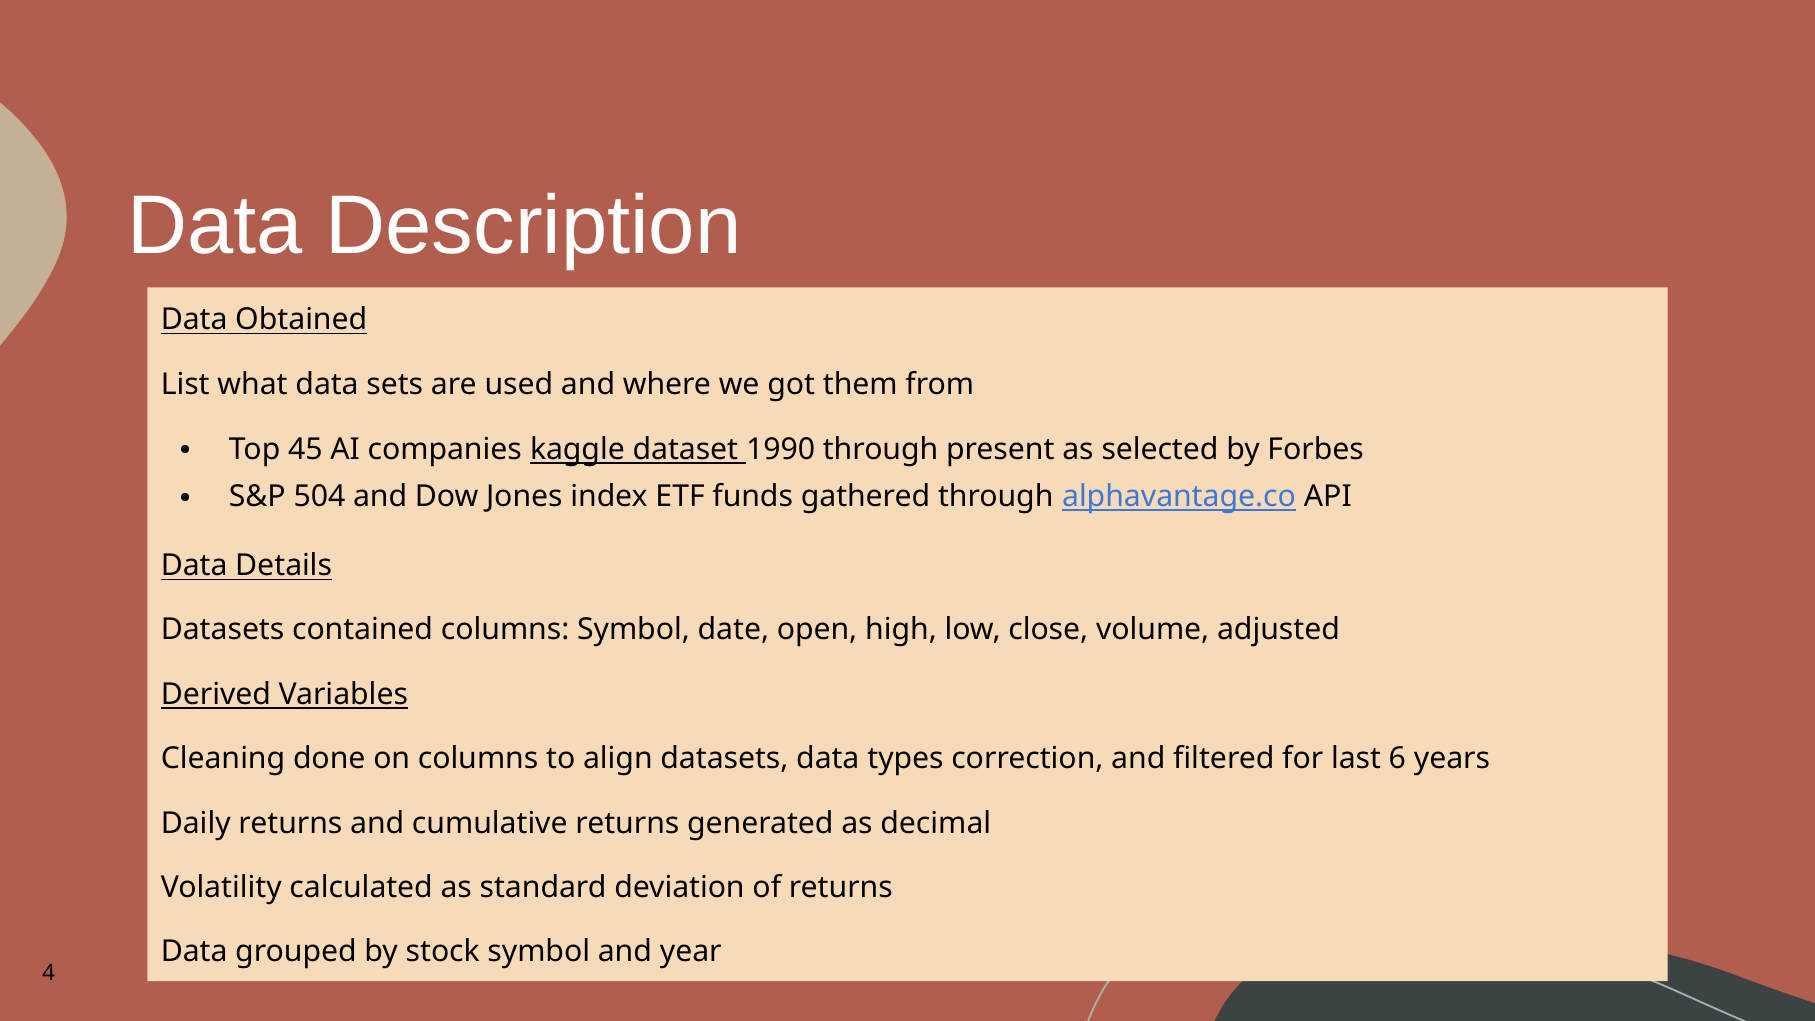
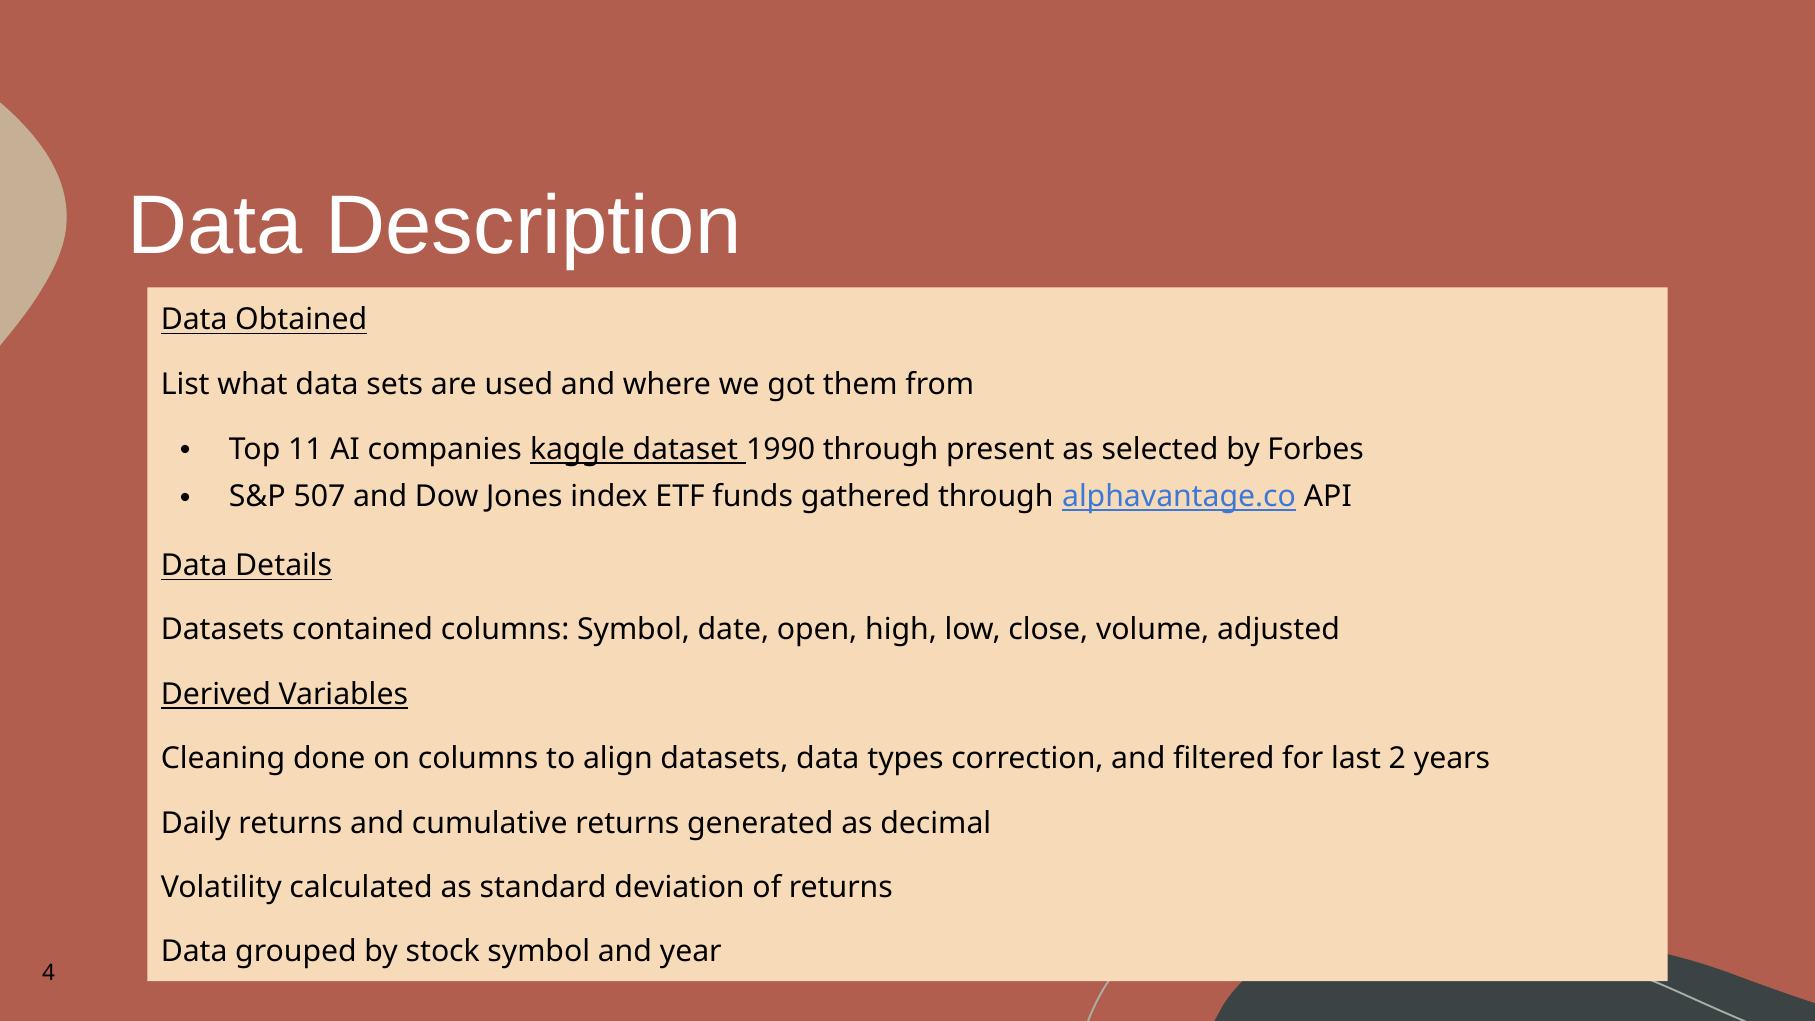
45: 45 -> 11
504: 504 -> 507
6: 6 -> 2
